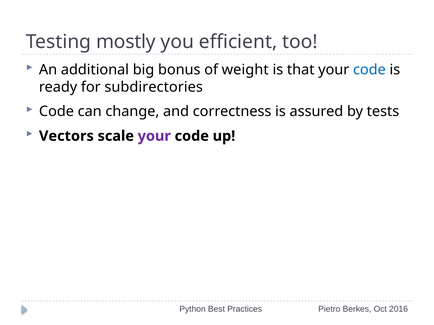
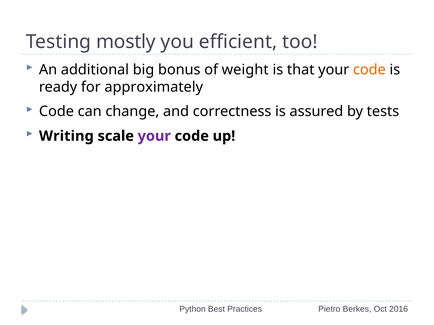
code at (369, 70) colour: blue -> orange
subdirectories: subdirectories -> approximately
Vectors: Vectors -> Writing
